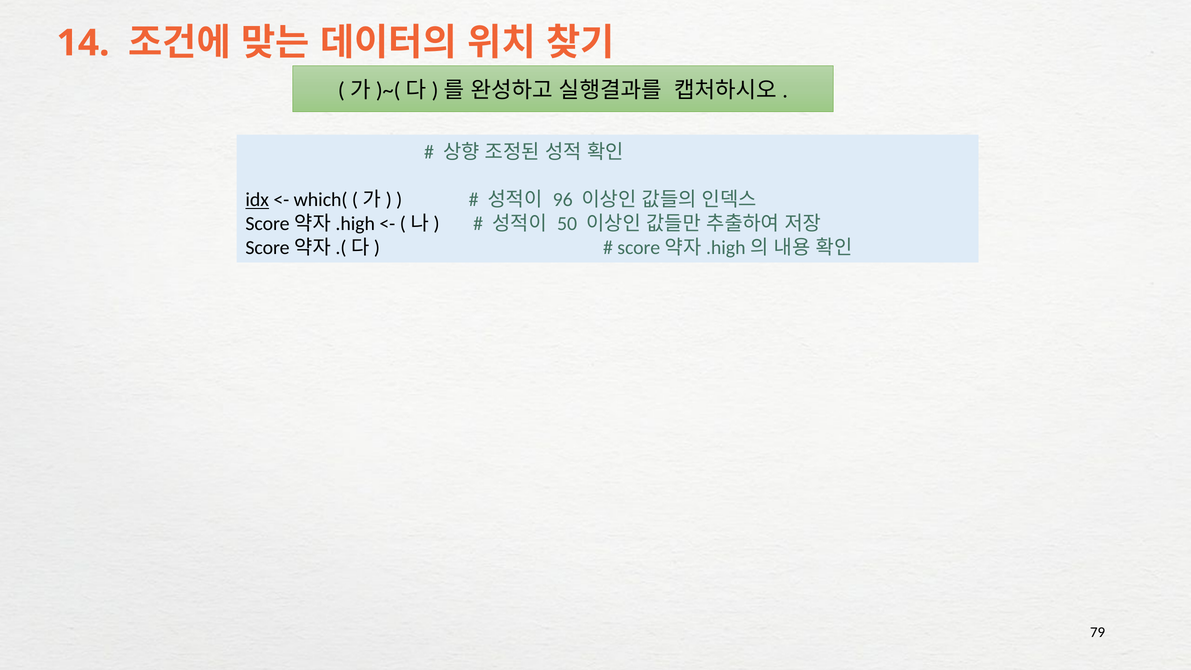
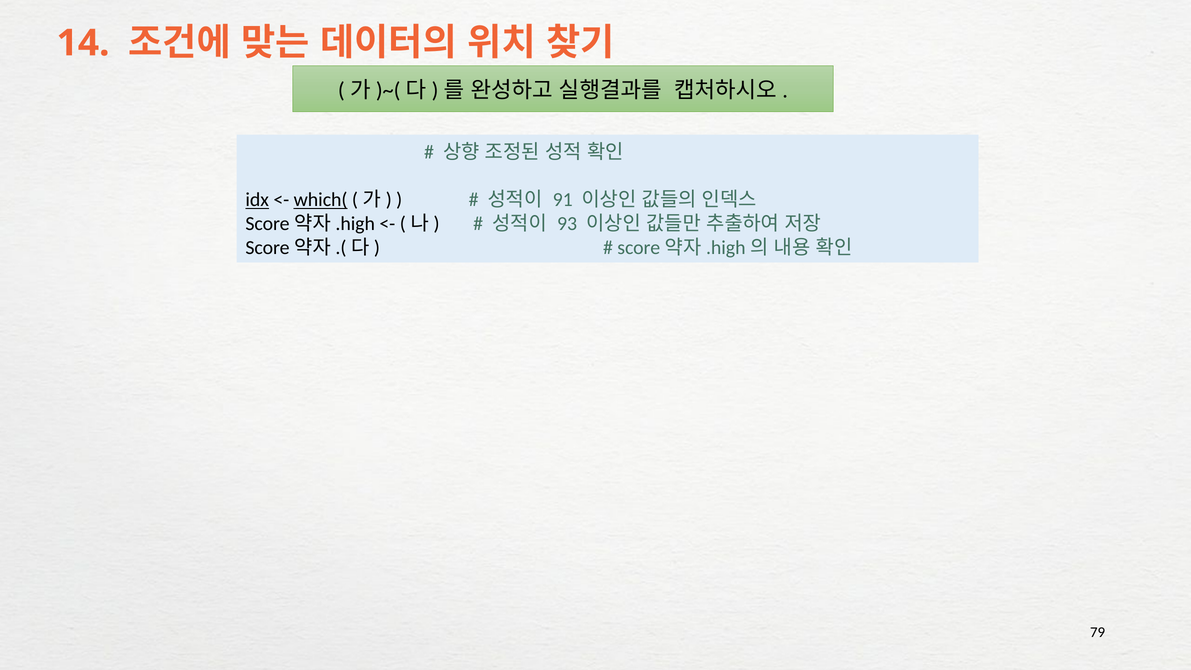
which( underline: none -> present
96: 96 -> 91
50: 50 -> 93
